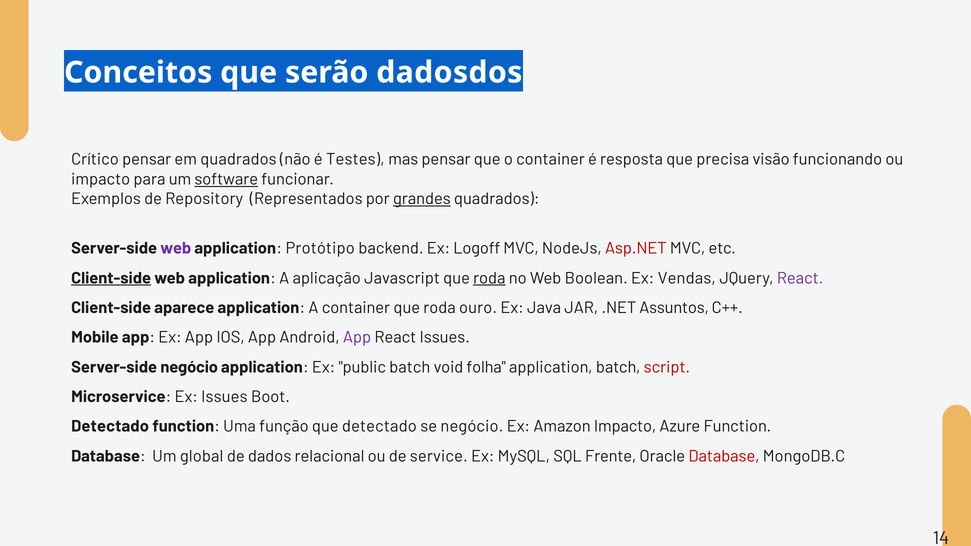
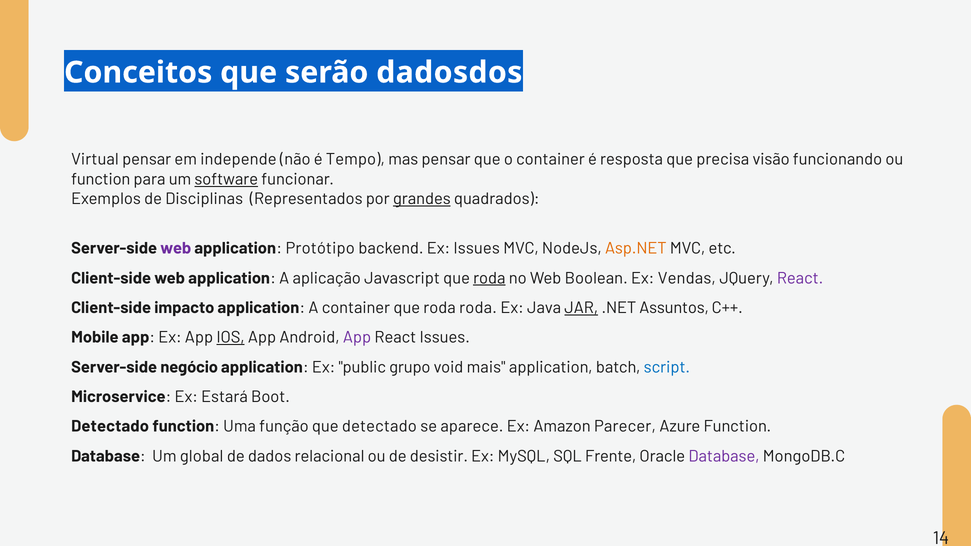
Crítico: Crítico -> Virtual
em quadrados: quadrados -> independe
Testes: Testes -> Tempo
impacto at (101, 179): impacto -> function
Repository: Repository -> Disciplinas
Ex Logoff: Logoff -> Issues
Asp.NET colour: red -> orange
Client-side at (111, 278) underline: present -> none
aparece: aparece -> impacto
roda ouro: ouro -> roda
JAR underline: none -> present
IOS underline: none -> present
public batch: batch -> grupo
folha: folha -> mais
script colour: red -> blue
Ex Issues: Issues -> Estará
se negócio: negócio -> aparece
Amazon Impacto: Impacto -> Parecer
service: service -> desistir
Database at (724, 456) colour: red -> purple
